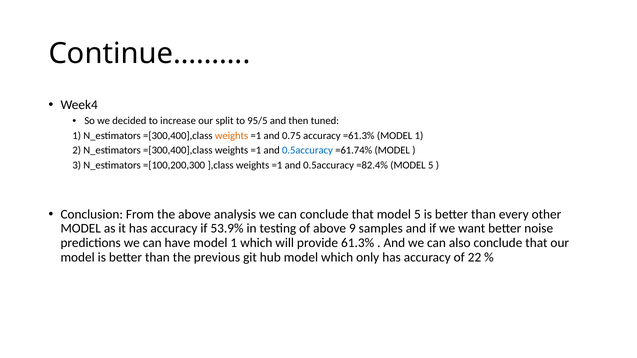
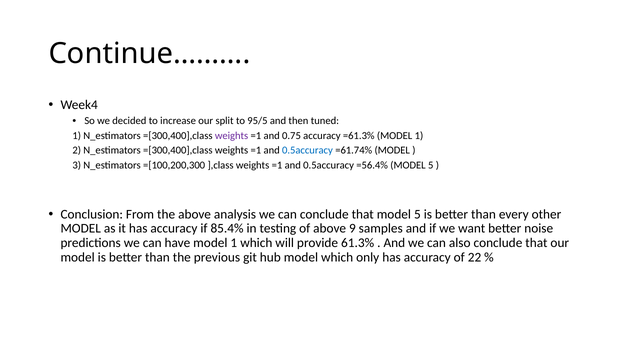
weights at (232, 136) colour: orange -> purple
=82.4%: =82.4% -> =56.4%
53.9%: 53.9% -> 85.4%
